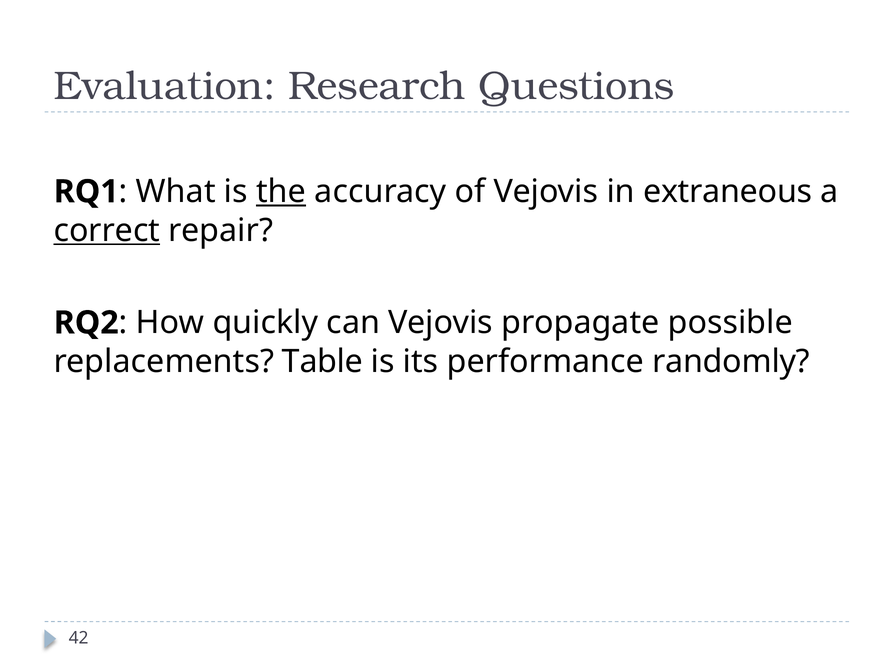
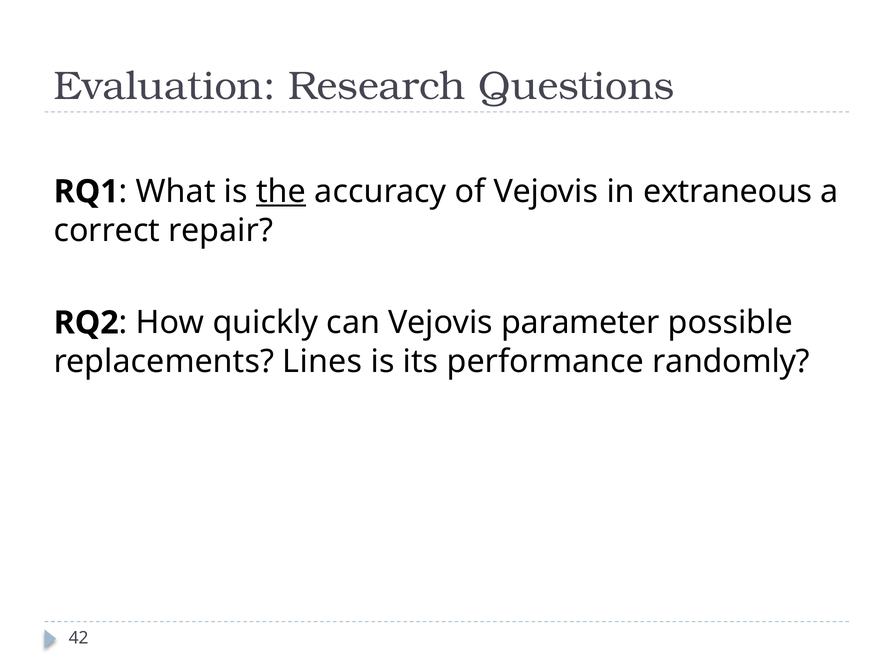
correct underline: present -> none
propagate: propagate -> parameter
Table: Table -> Lines
